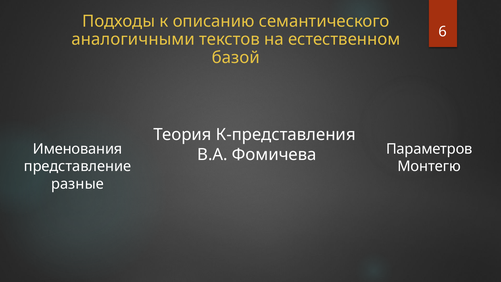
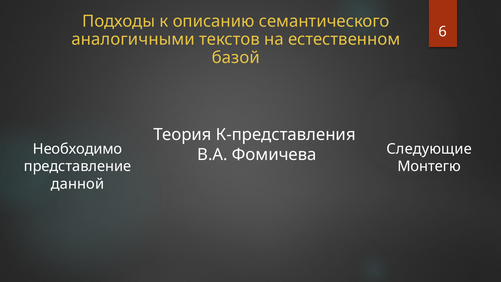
Именования: Именования -> Необходимо
Параметров: Параметров -> Следующие
разные: разные -> данной
